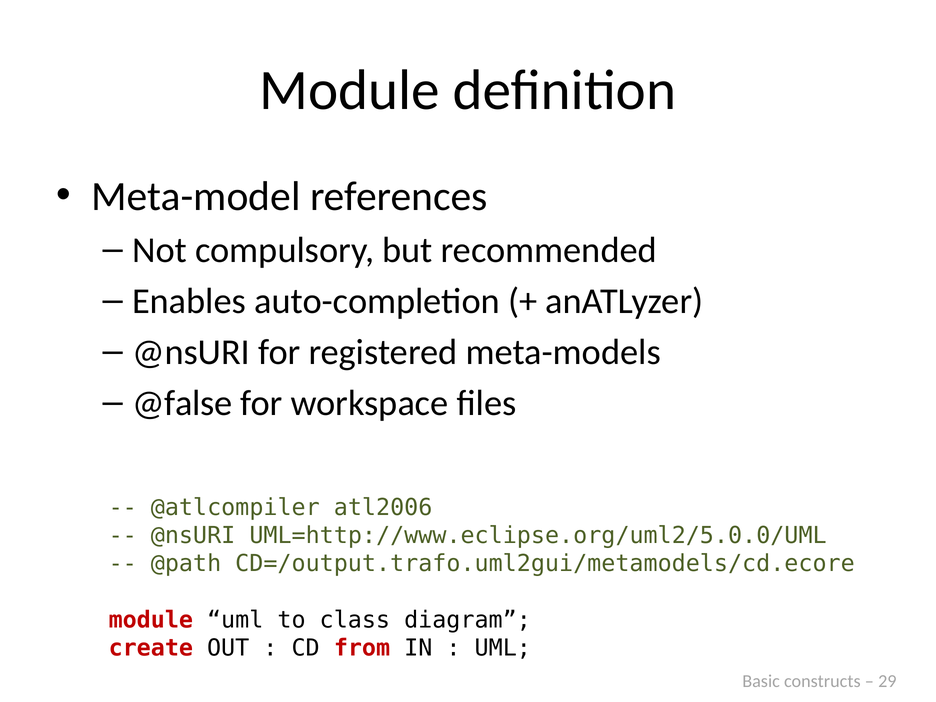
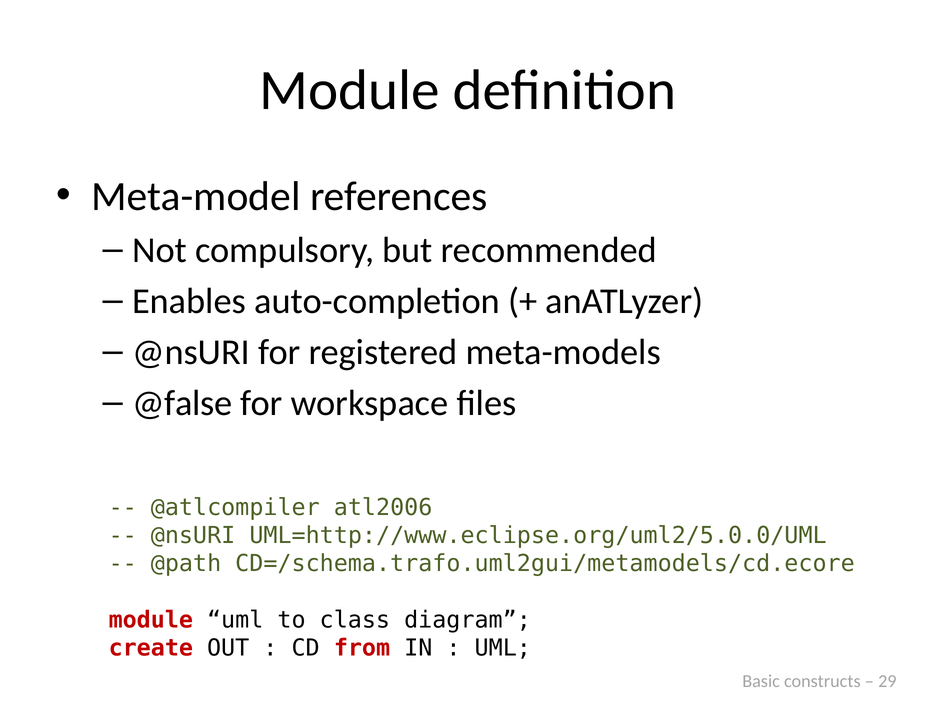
CD=/output.trafo.uml2gui/metamodels/cd.ecore: CD=/output.trafo.uml2gui/metamodels/cd.ecore -> CD=/schema.trafo.uml2gui/metamodels/cd.ecore
